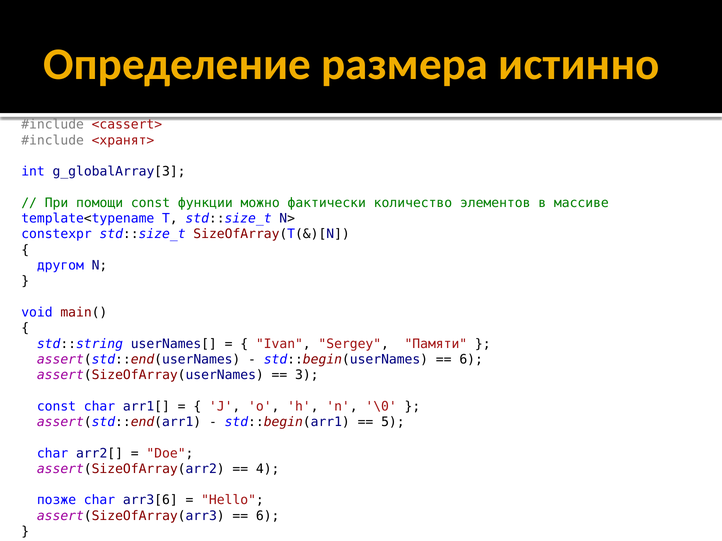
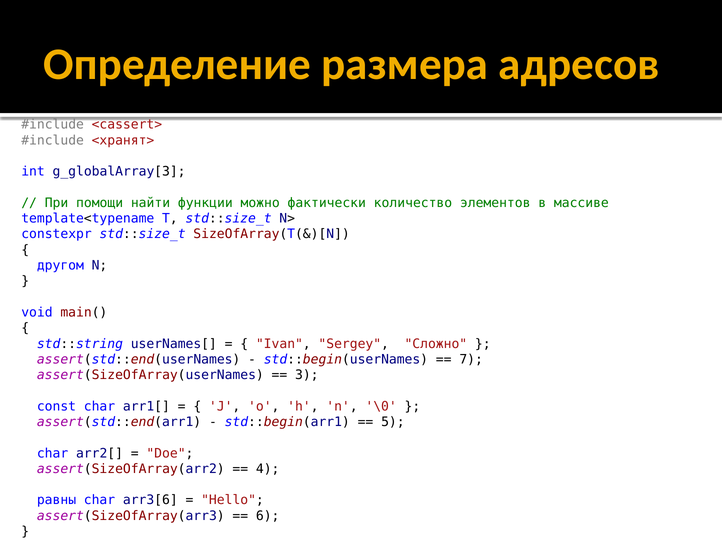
истинно: истинно -> адресов
помощи const: const -> найти
Памяти: Памяти -> Сложно
6 at (471, 360): 6 -> 7
позже: позже -> равны
